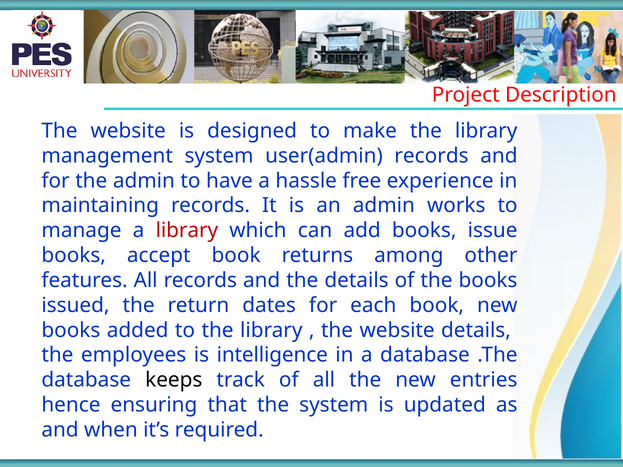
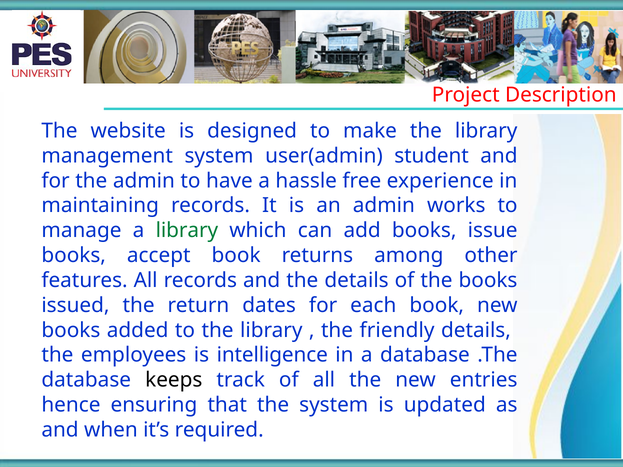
user(admin records: records -> student
library at (187, 231) colour: red -> green
website at (397, 330): website -> friendly
